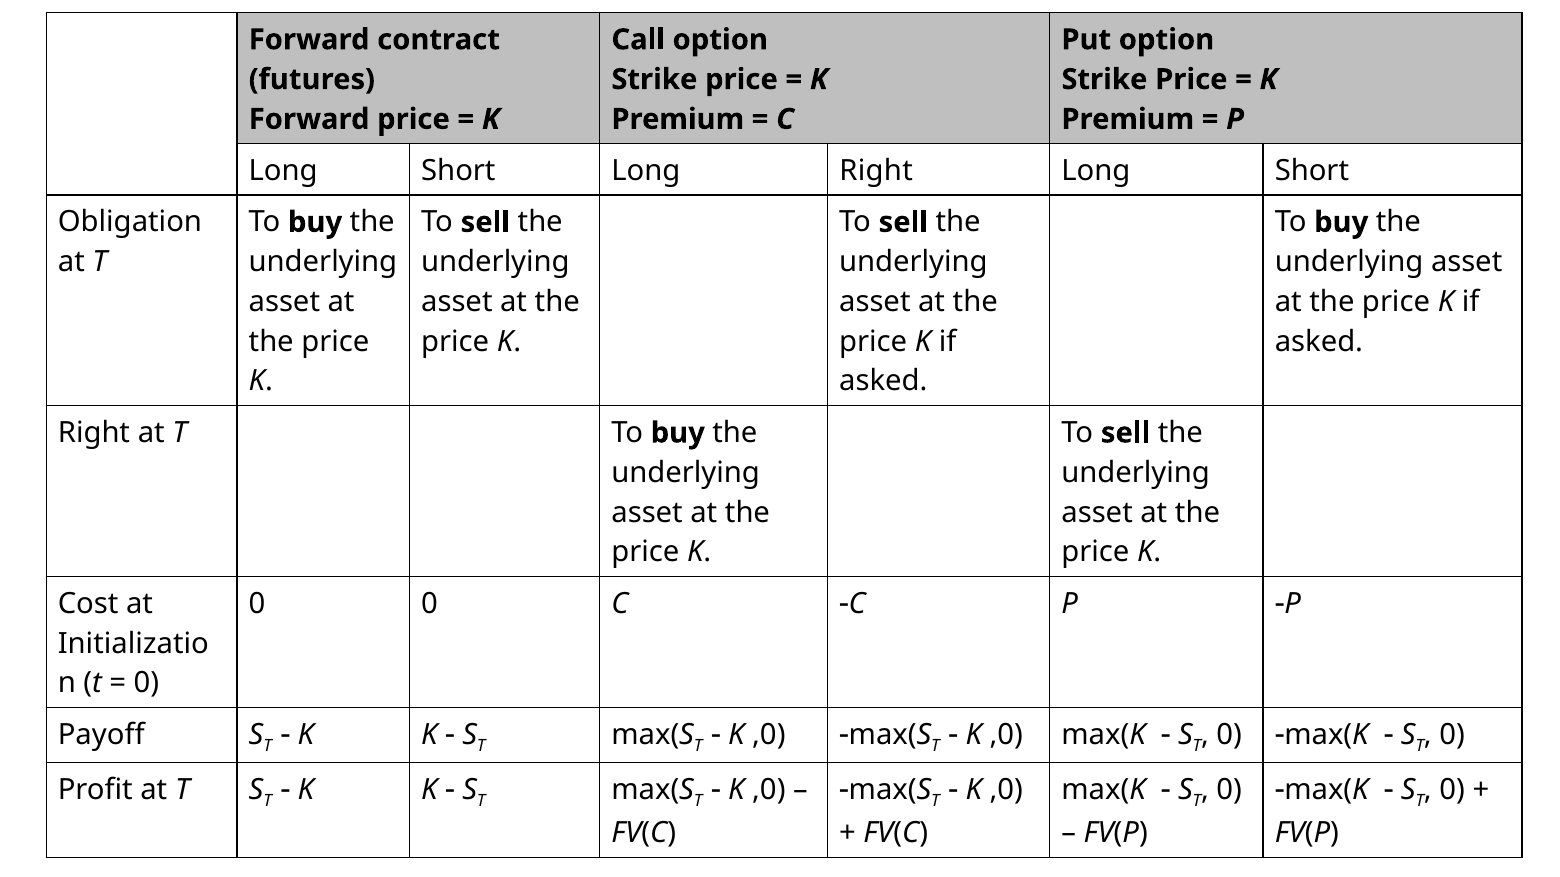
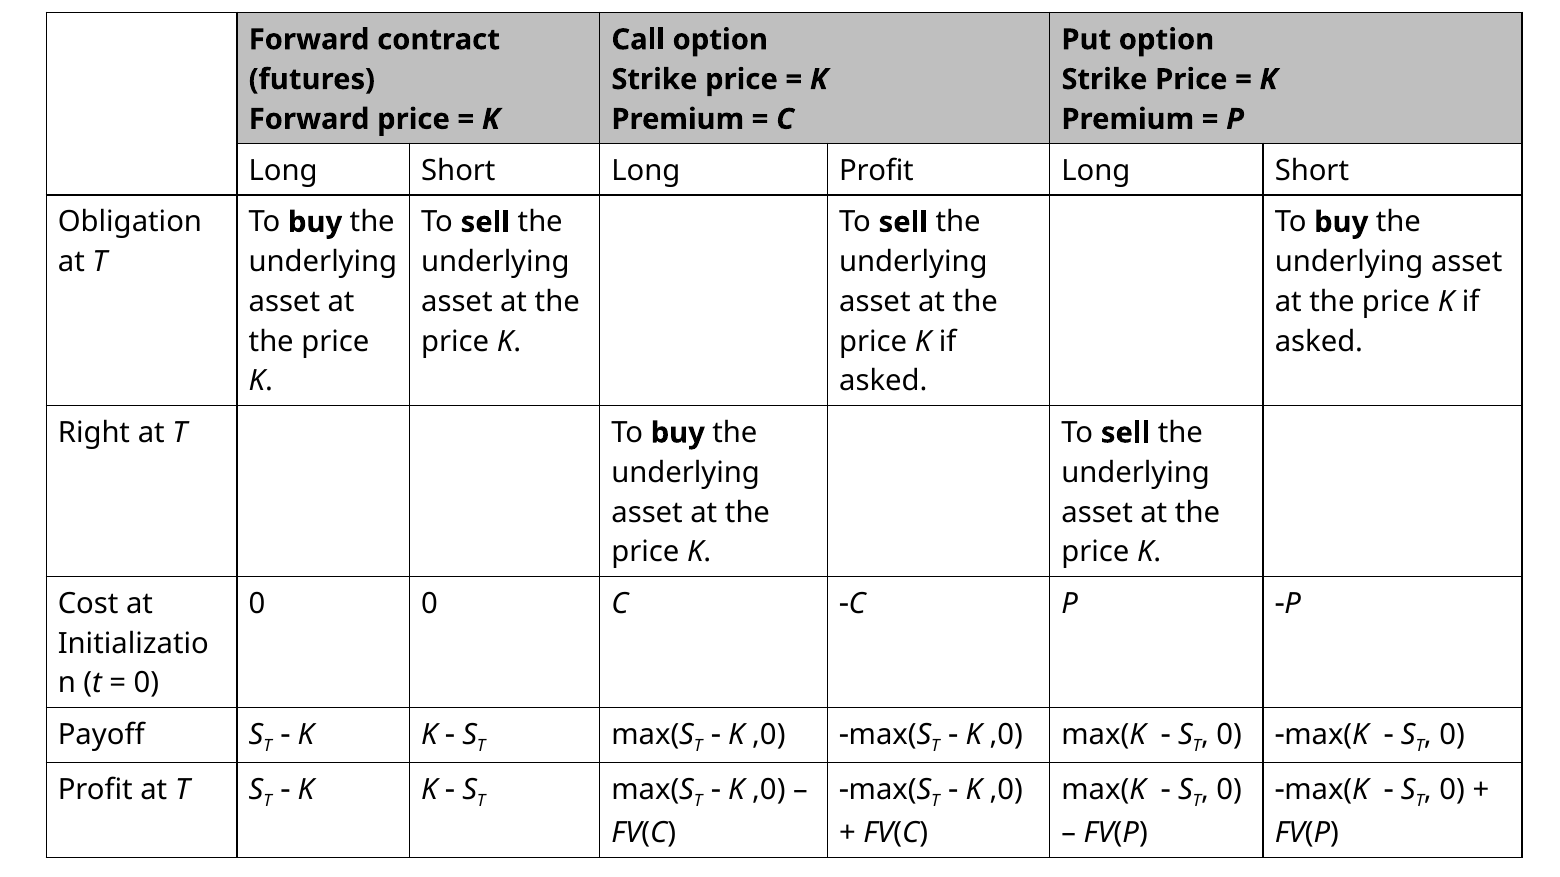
Long Right: Right -> Profit
